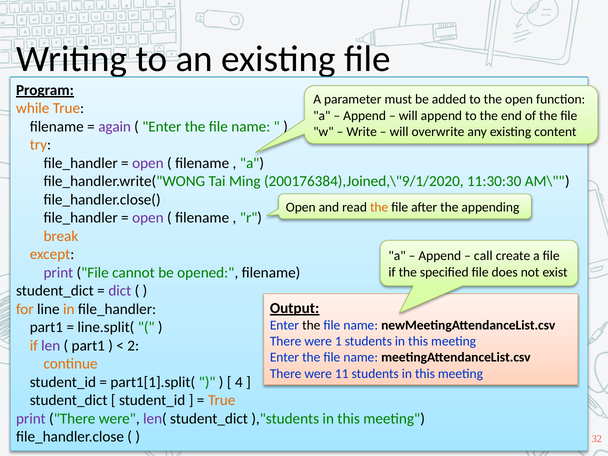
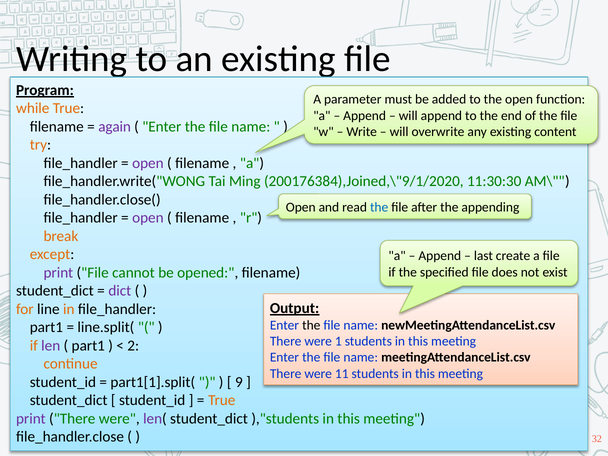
the at (379, 207) colour: orange -> blue
call: call -> last
4: 4 -> 9
